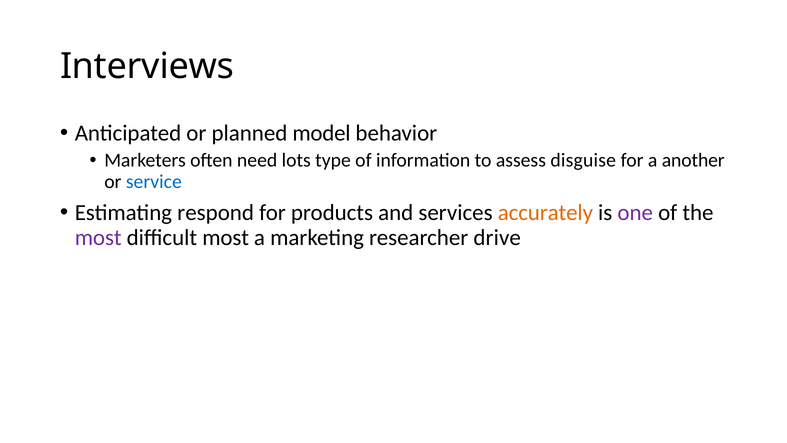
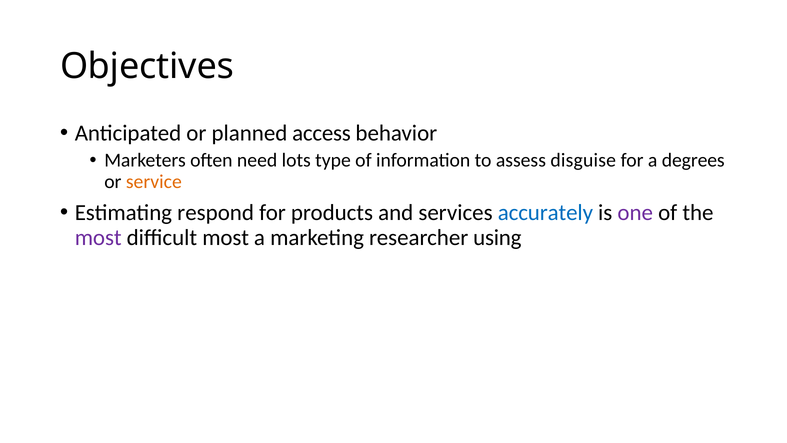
Interviews: Interviews -> Objectives
model: model -> access
another: another -> degrees
service colour: blue -> orange
accurately colour: orange -> blue
drive: drive -> using
